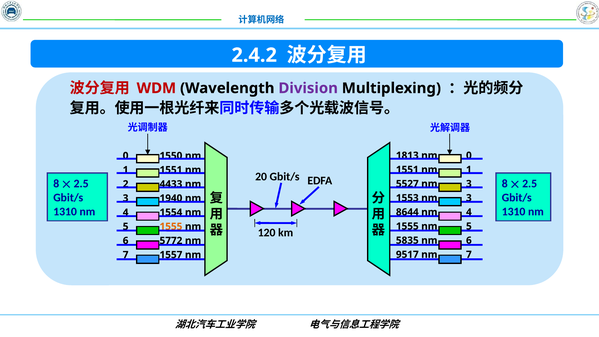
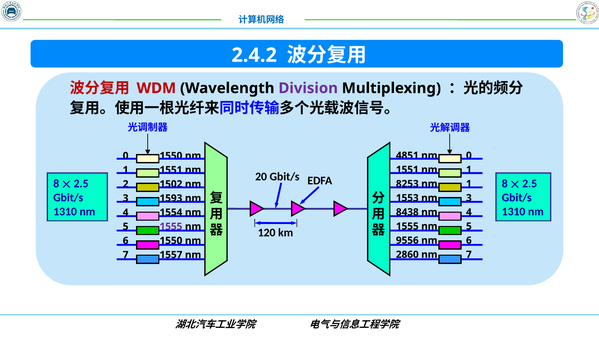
1813: 1813 -> 4851
5527: 5527 -> 8253
3 at (469, 184): 3 -> 1
4433: 4433 -> 1502
1940: 1940 -> 1593
8644: 8644 -> 8438
1555 at (171, 226) colour: orange -> purple
5835: 5835 -> 9556
6 5772: 5772 -> 1550
9517: 9517 -> 2860
